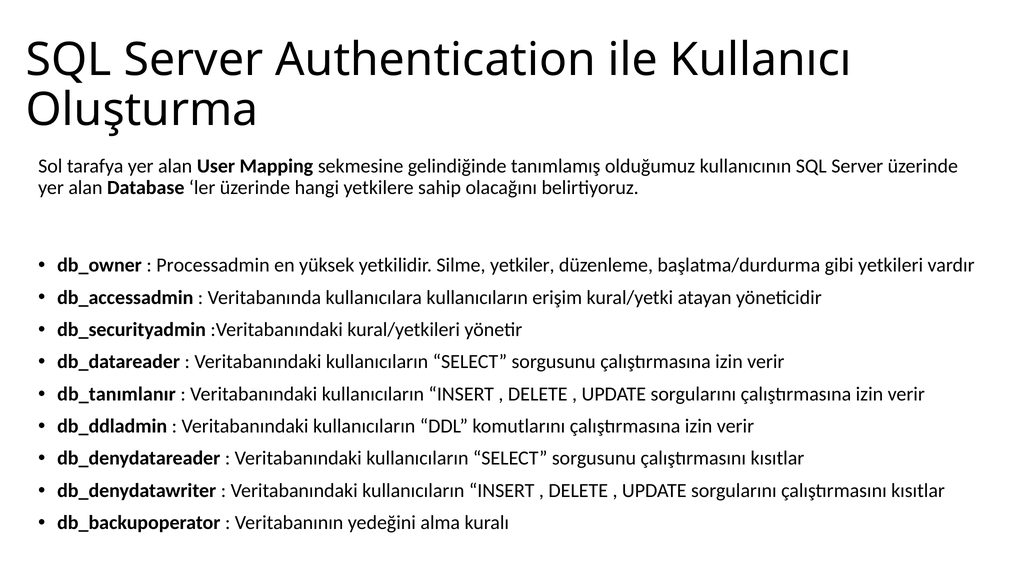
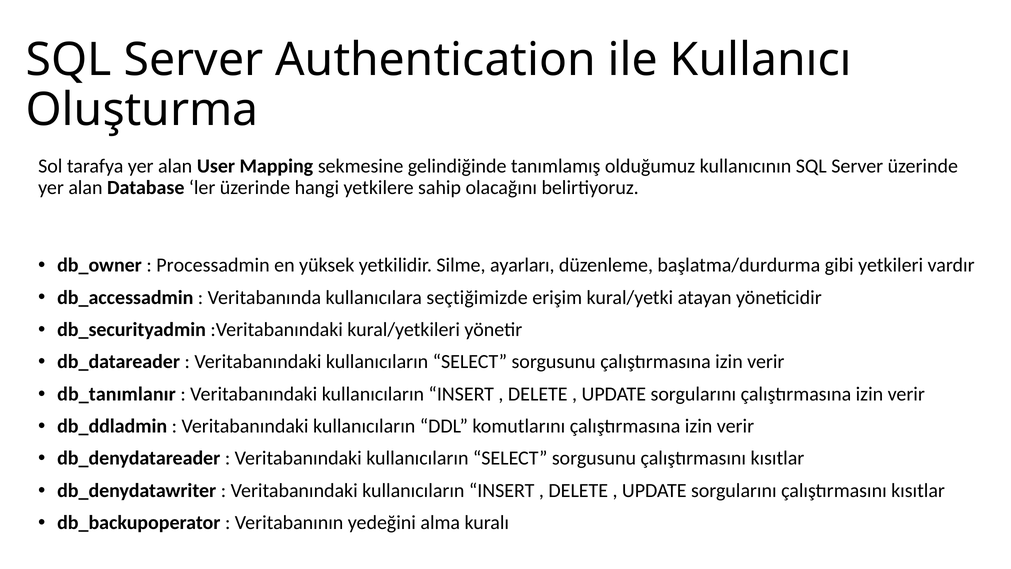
yetkiler: yetkiler -> ayarları
kullanıcılara kullanıcıların: kullanıcıların -> seçtiğimizde
